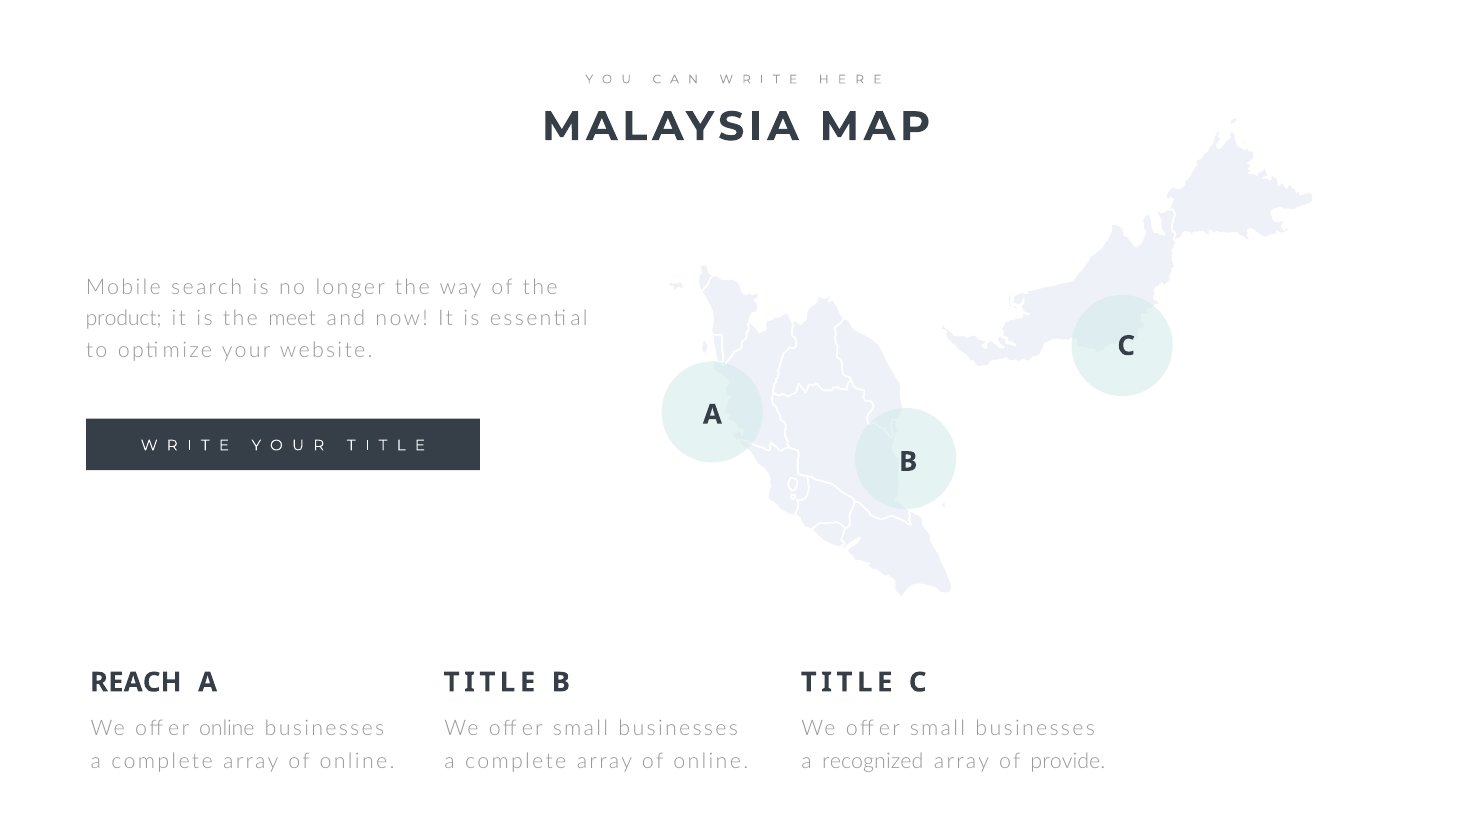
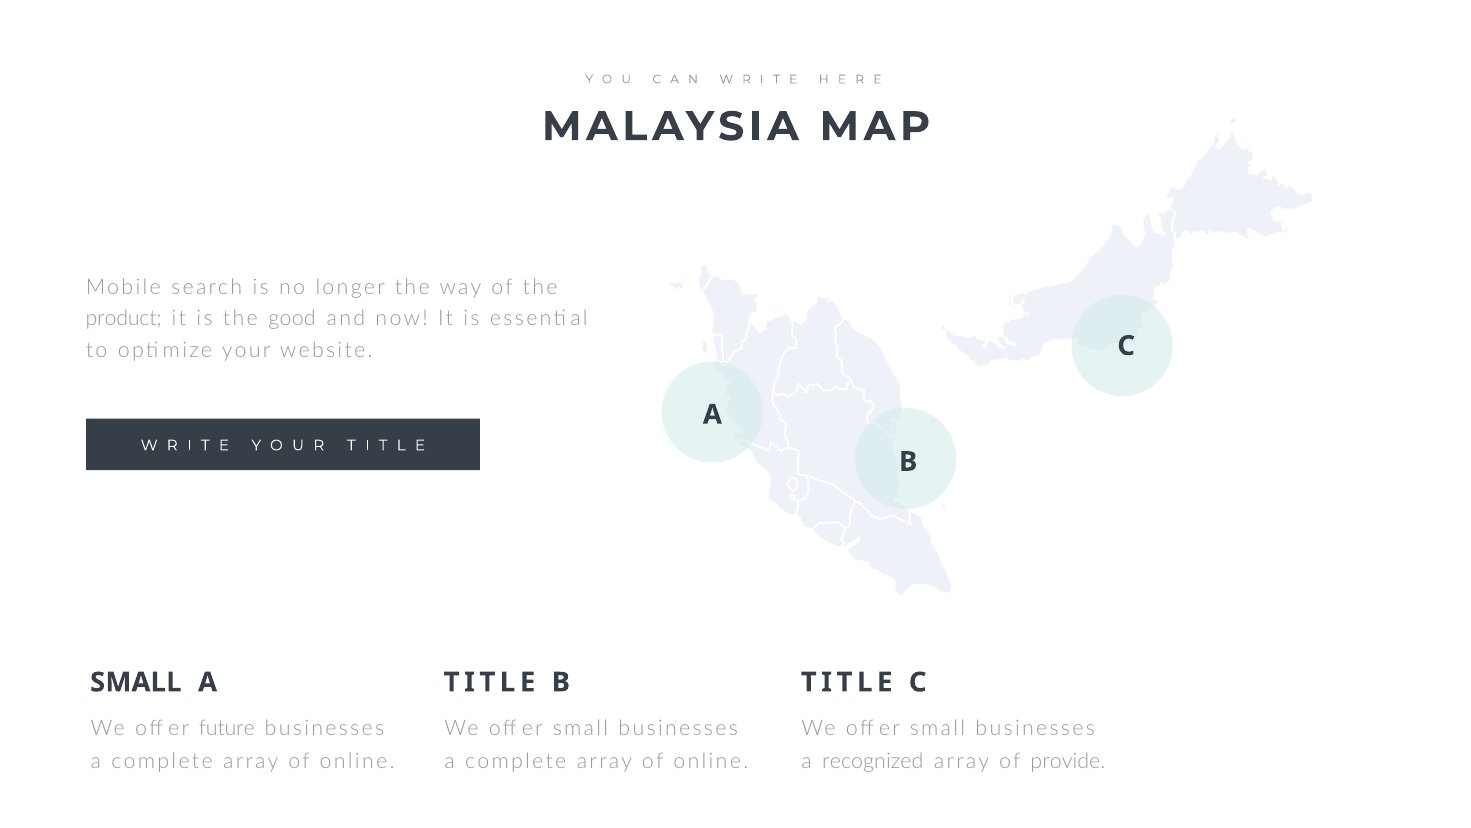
meet: meet -> good
REACH at (136, 682): REACH -> SMALL
offer online: online -> future
